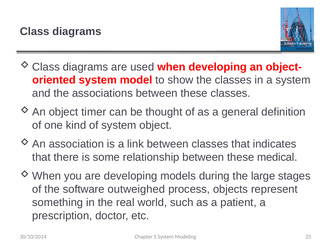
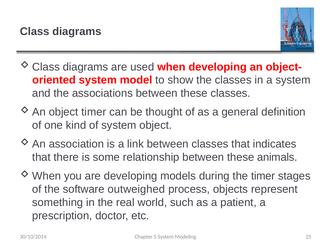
medical: medical -> animals
the large: large -> timer
